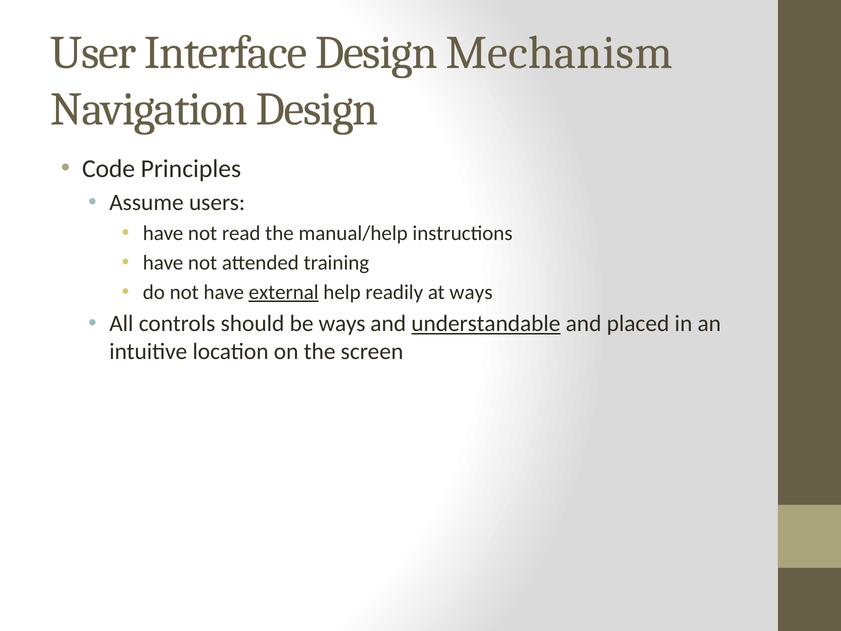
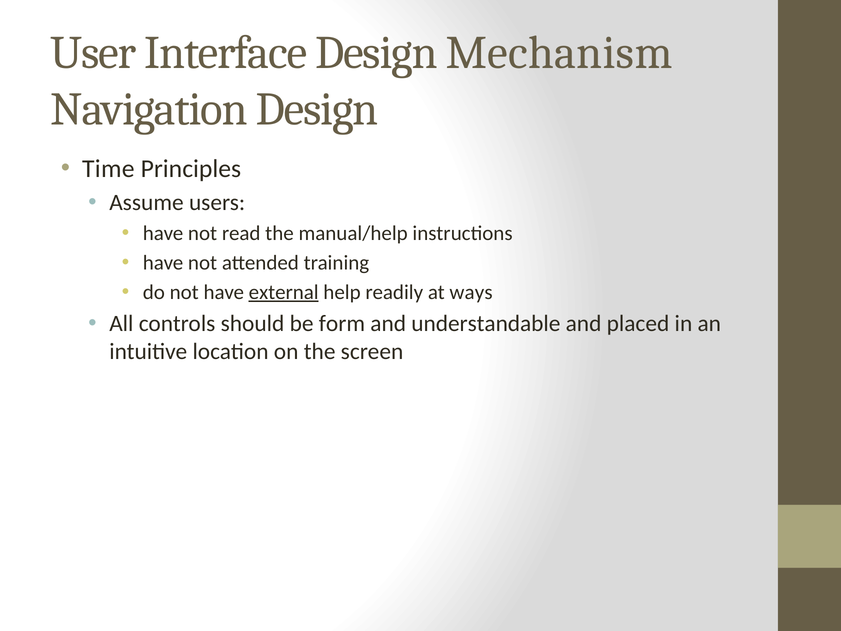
Code: Code -> Time
be ways: ways -> form
understandable underline: present -> none
